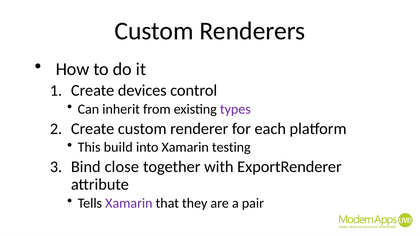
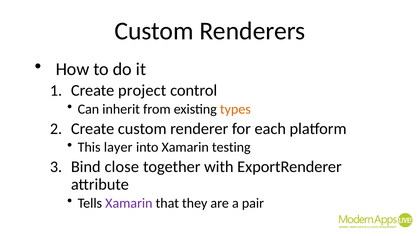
devices: devices -> project
types colour: purple -> orange
build: build -> layer
